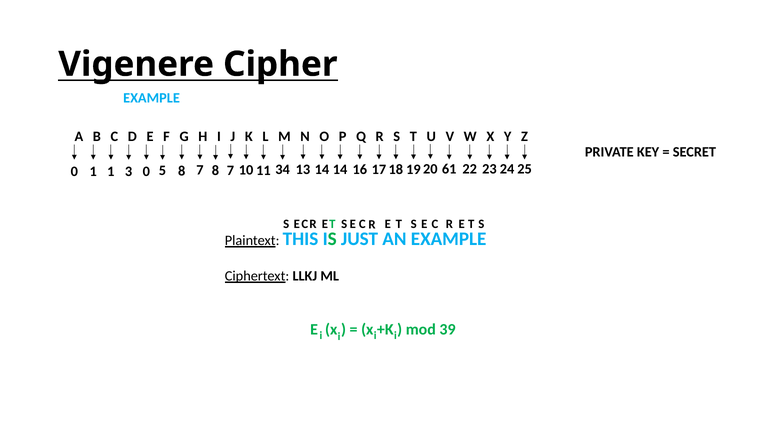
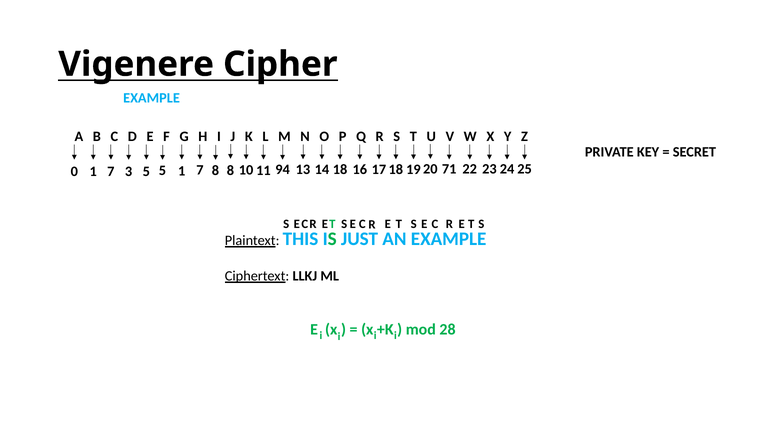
0 1 1: 1 -> 7
3 0: 0 -> 5
5 8: 8 -> 1
7 8 7: 7 -> 8
34: 34 -> 94
14 14: 14 -> 18
61: 61 -> 71
39: 39 -> 28
